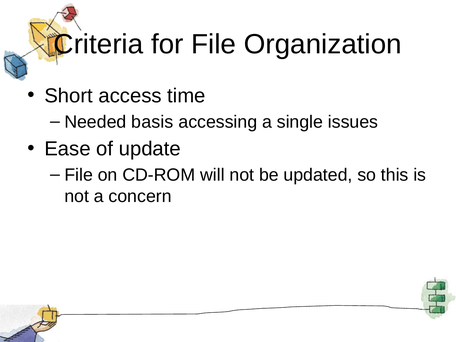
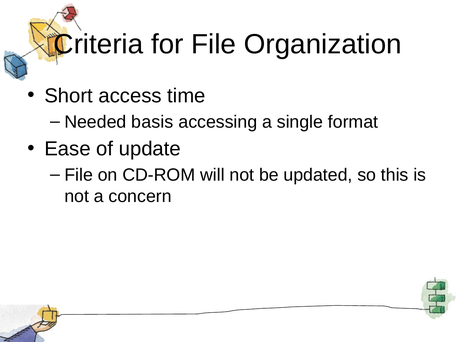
issues: issues -> format
